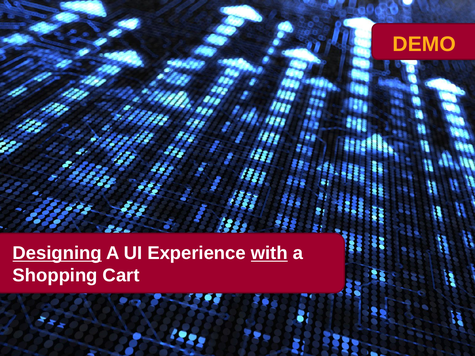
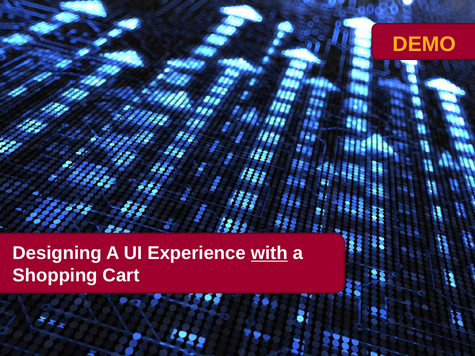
Designing underline: present -> none
